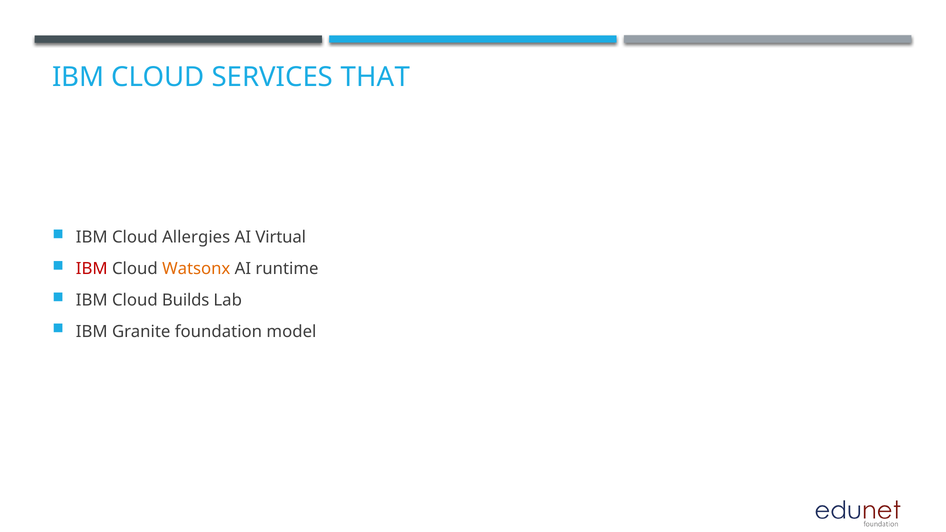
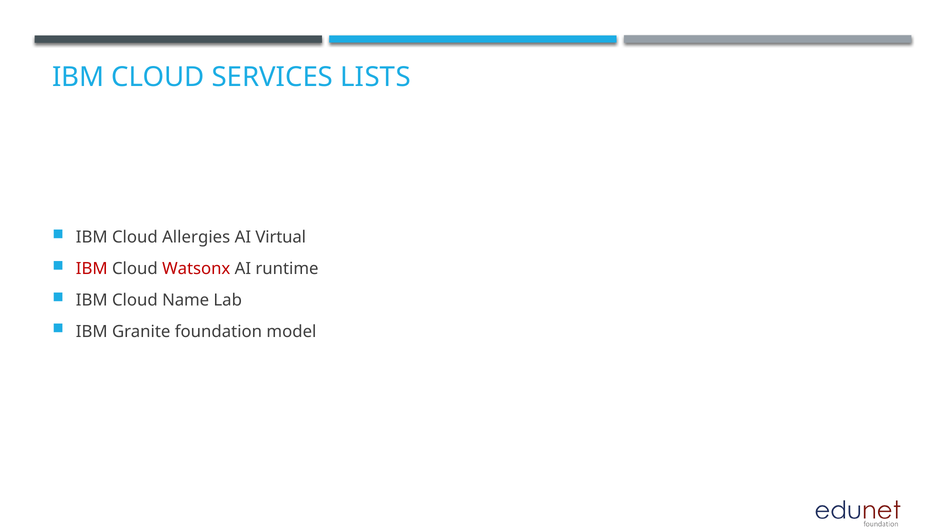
THAT: THAT -> LISTS
Watsonx colour: orange -> red
Builds: Builds -> Name
